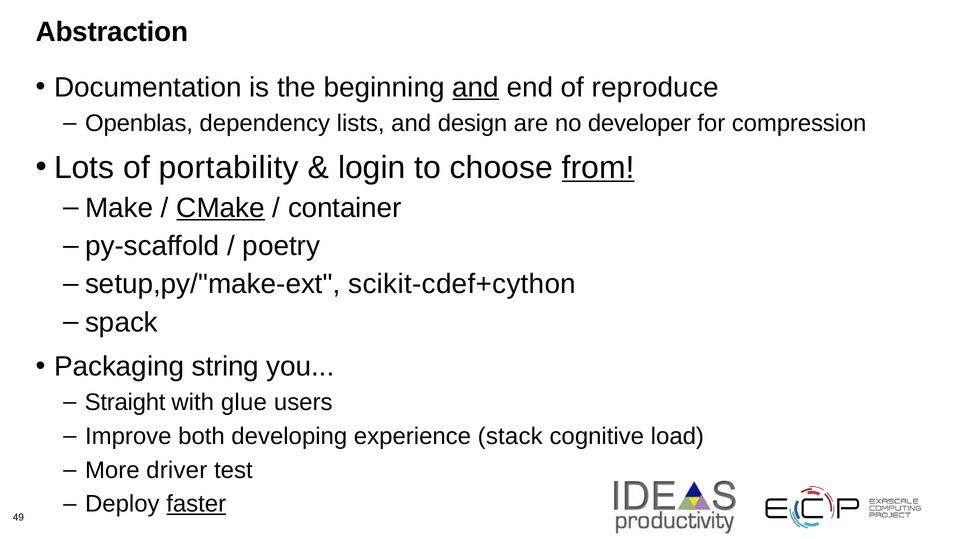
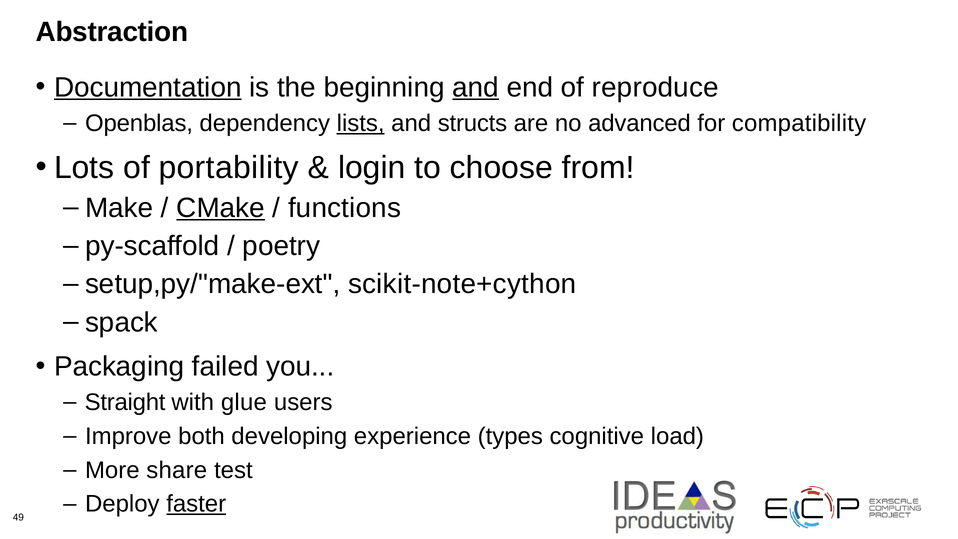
Documentation underline: none -> present
lists underline: none -> present
design: design -> structs
developer: developer -> advanced
compression: compression -> compatibility
from underline: present -> none
container: container -> functions
scikit-cdef+cython: scikit-cdef+cython -> scikit-note+cython
string: string -> failed
stack: stack -> types
driver: driver -> share
